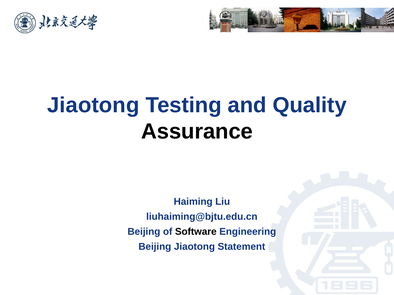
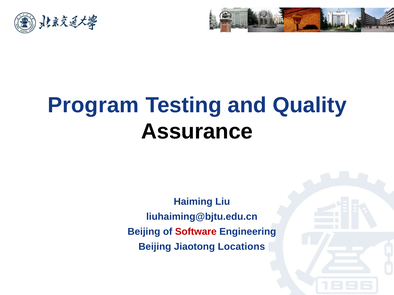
Jiaotong at (93, 105): Jiaotong -> Program
Software colour: black -> red
Statement: Statement -> Locations
